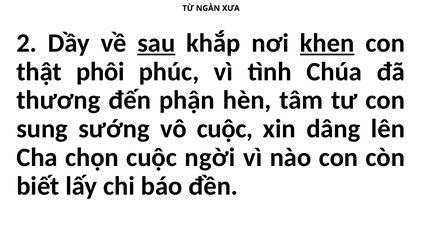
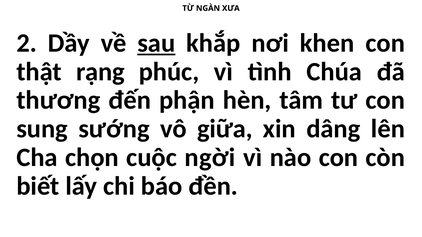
khen underline: present -> none
phôi: phôi -> rạng
vô cuộc: cuộc -> giữa
